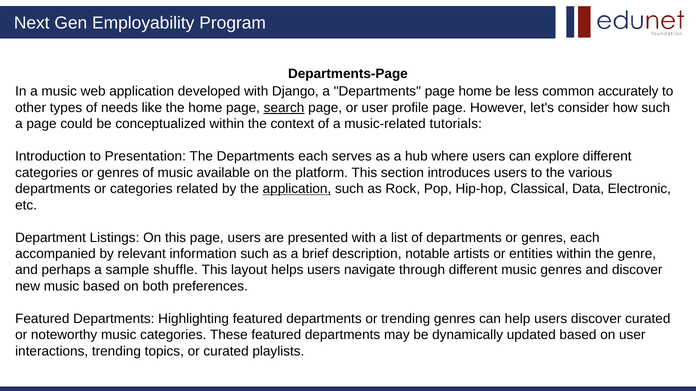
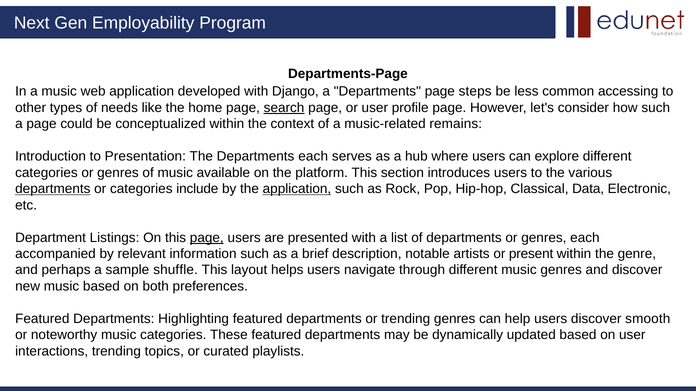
page home: home -> steps
accurately: accurately -> accessing
tutorials: tutorials -> remains
departments at (53, 189) underline: none -> present
related: related -> include
page at (207, 238) underline: none -> present
entities: entities -> present
discover curated: curated -> smooth
